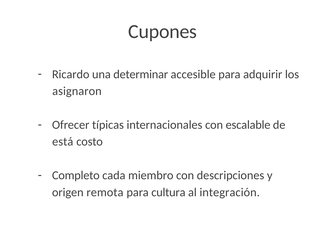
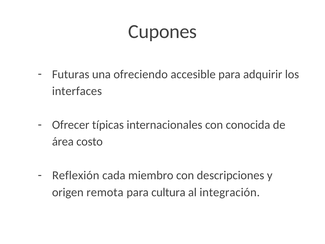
Ricardo: Ricardo -> Futuras
determinar: determinar -> ofreciendo
asignaron: asignaron -> interfaces
escalable: escalable -> conocida
está: está -> área
Completo: Completo -> Reflexión
